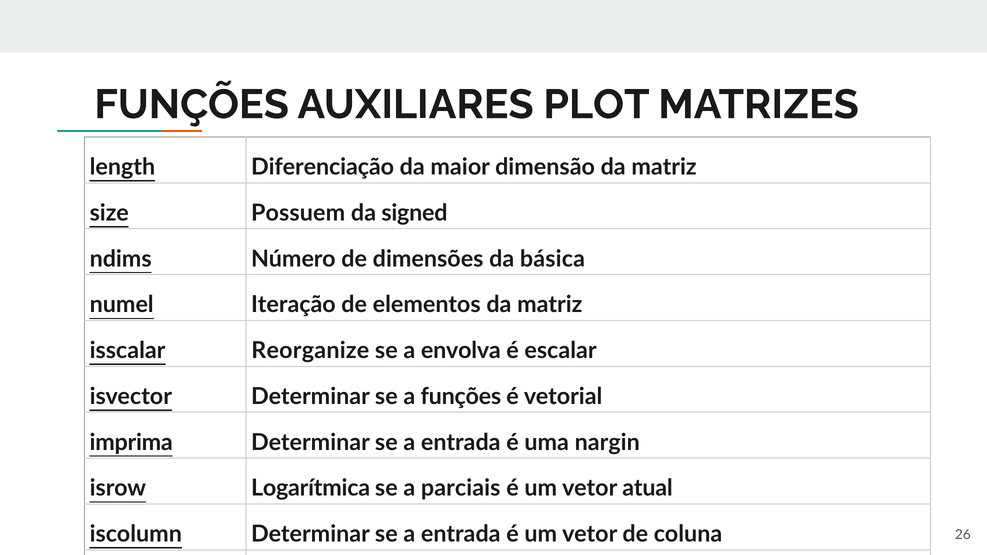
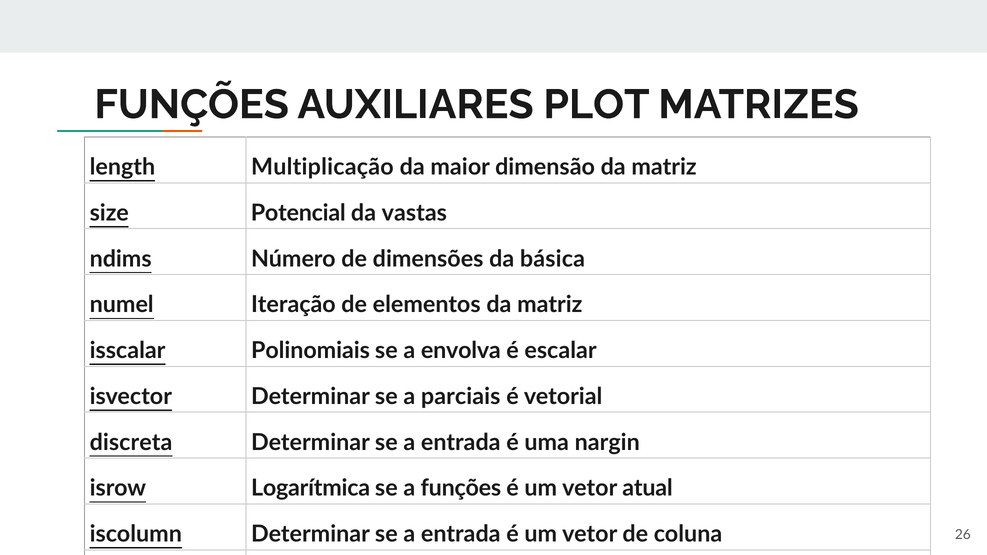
Diferenciação: Diferenciação -> Multiplicação
Possuem: Possuem -> Potencial
signed: signed -> vastas
Reorganize: Reorganize -> Polinomiais
a funções: funções -> parciais
imprima: imprima -> discreta
a parciais: parciais -> funções
